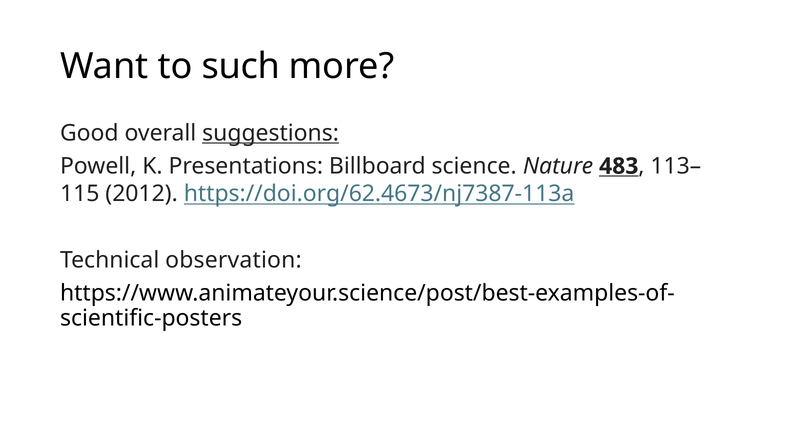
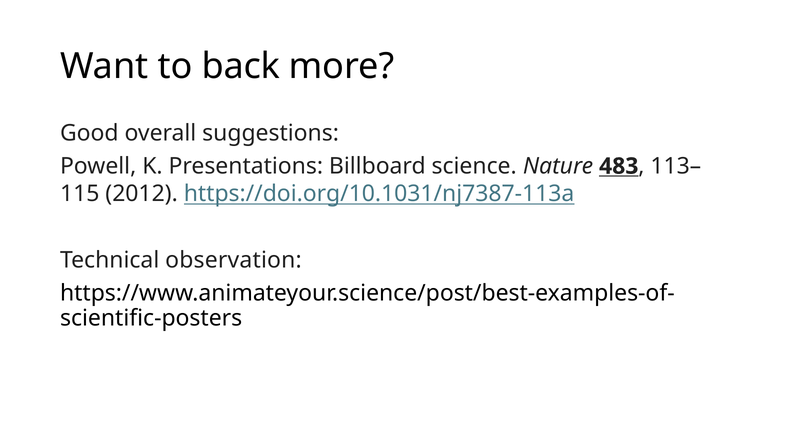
such: such -> back
suggestions underline: present -> none
https://doi.org/62.4673/nj7387-113a: https://doi.org/62.4673/nj7387-113a -> https://doi.org/10.1031/nj7387-113a
